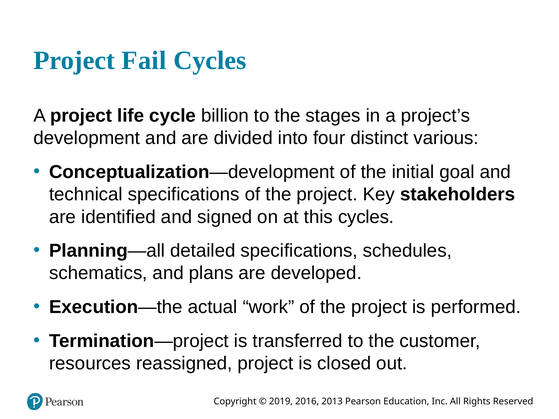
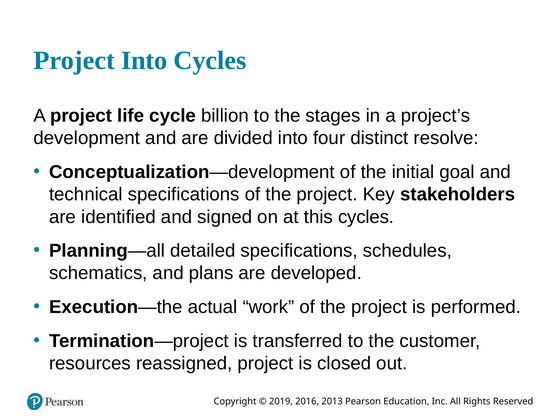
Project Fail: Fail -> Into
various: various -> resolve
